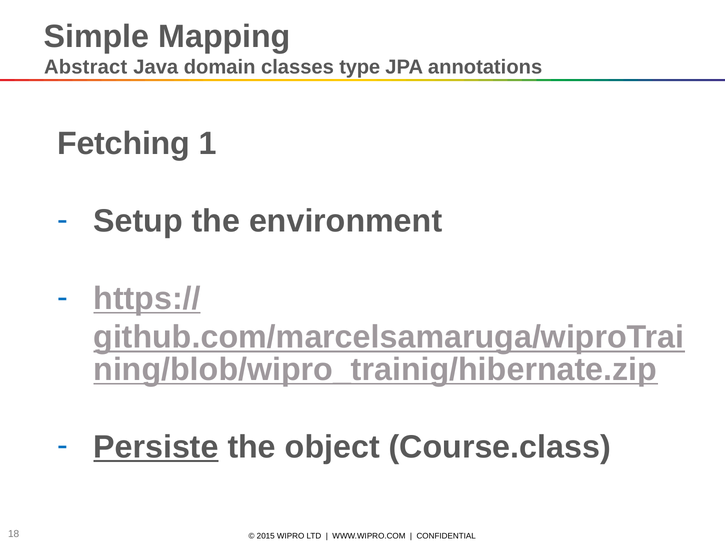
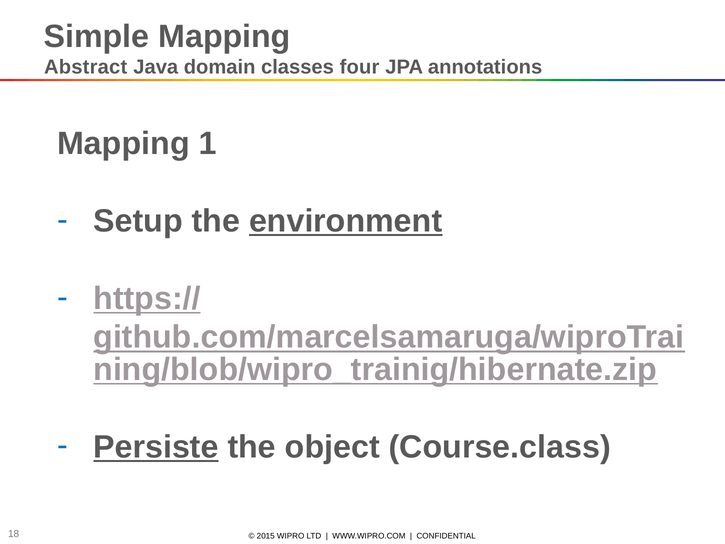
type: type -> four
Fetching at (124, 144): Fetching -> Mapping
environment underline: none -> present
